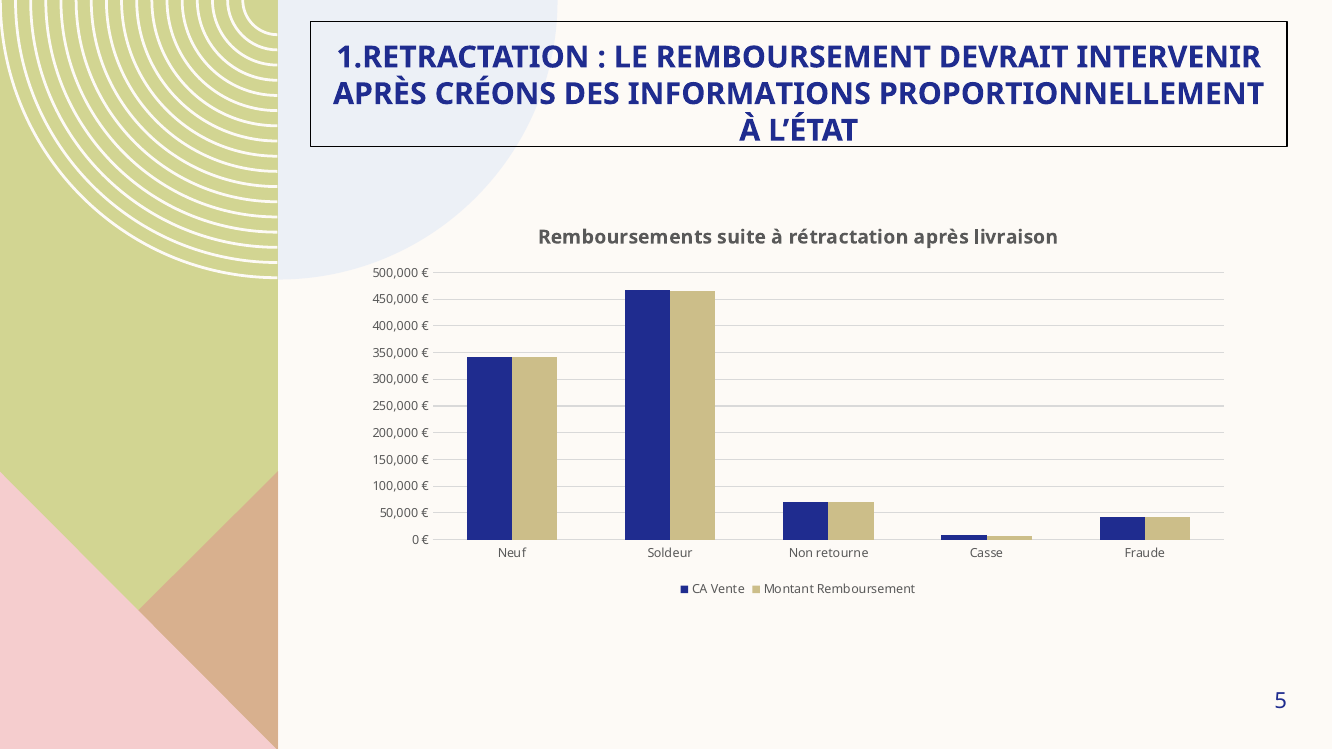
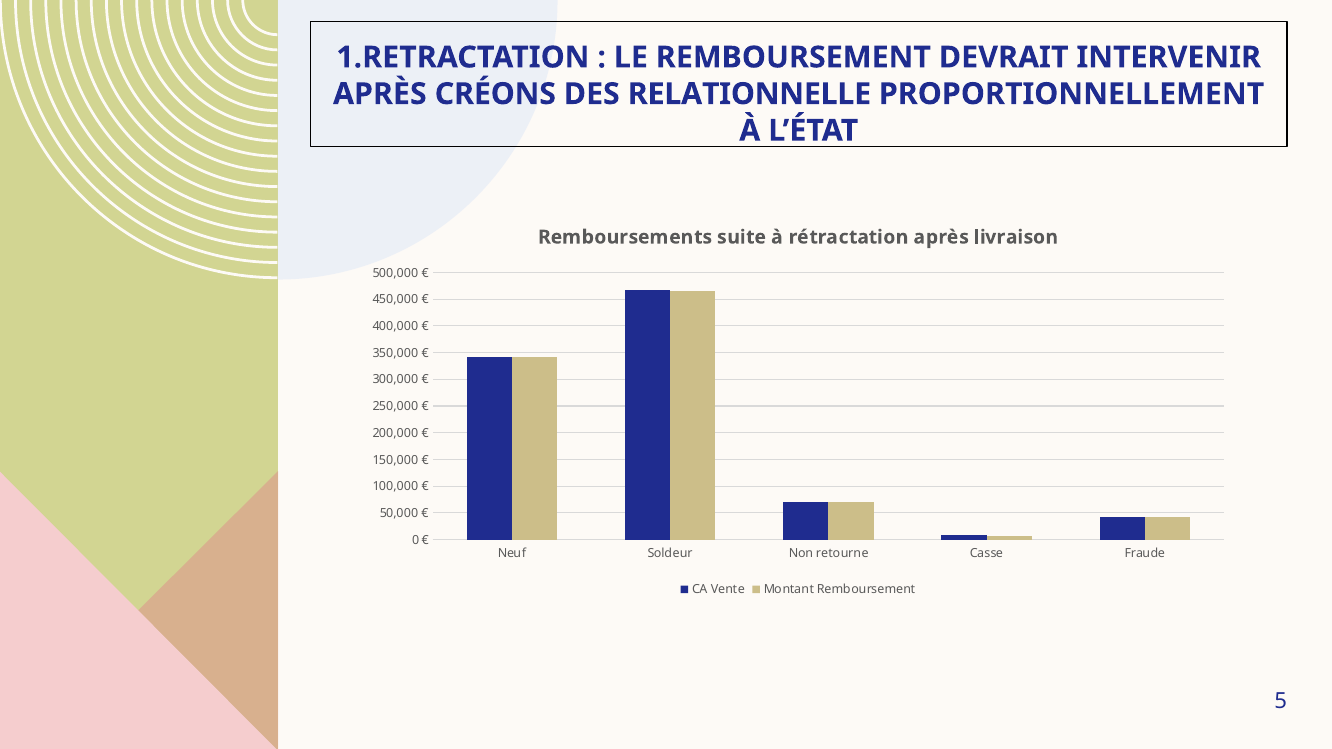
INFORMATIONS: INFORMATIONS -> RELATIONNELLE
